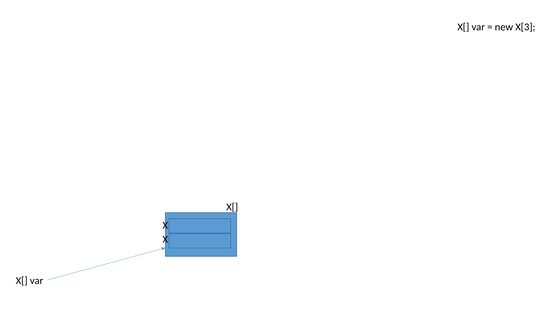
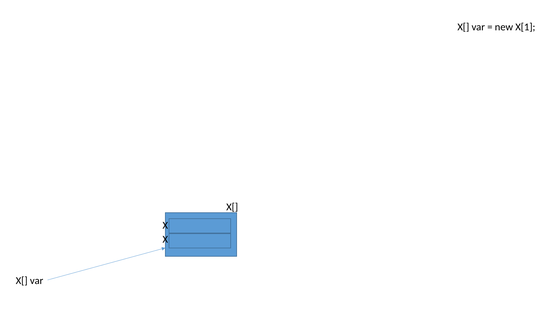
X[3: X[3 -> X[1
